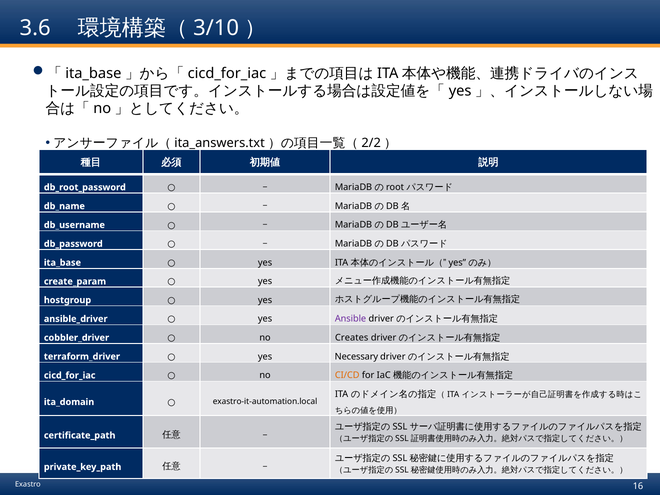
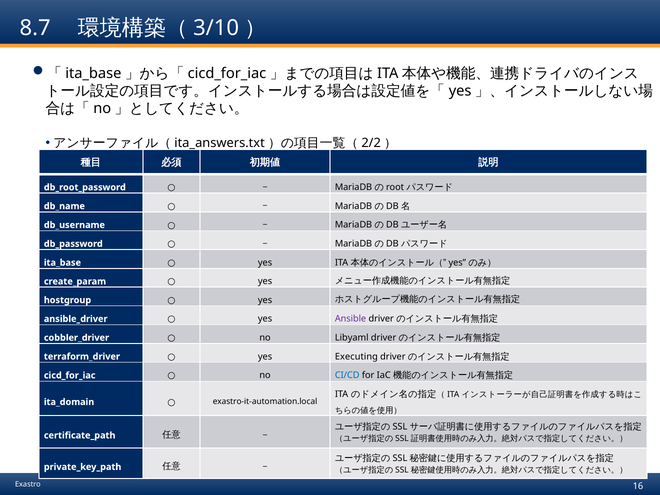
3.6: 3.6 -> 8.7
Creates: Creates -> Libyaml
Necessary: Necessary -> Executing
CI/CD colour: orange -> blue
